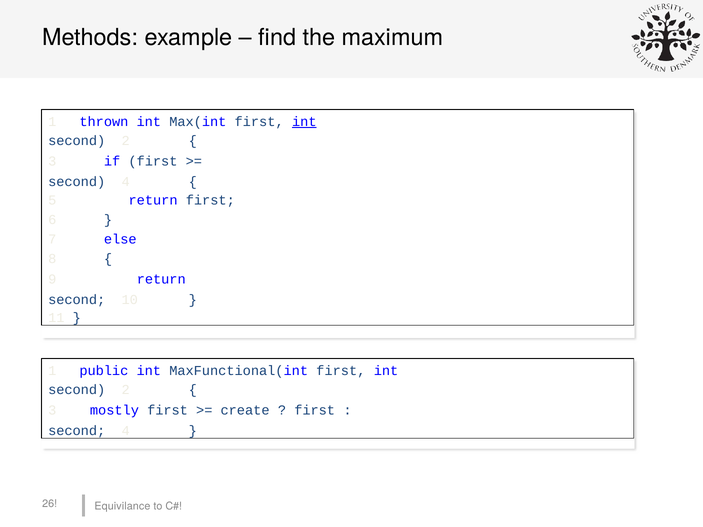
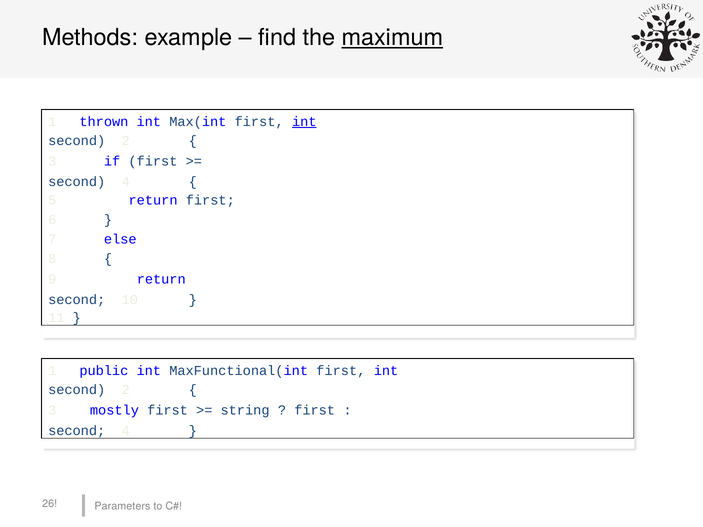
maximum underline: none -> present
create: create -> string
Equivilance: Equivilance -> Parameters
